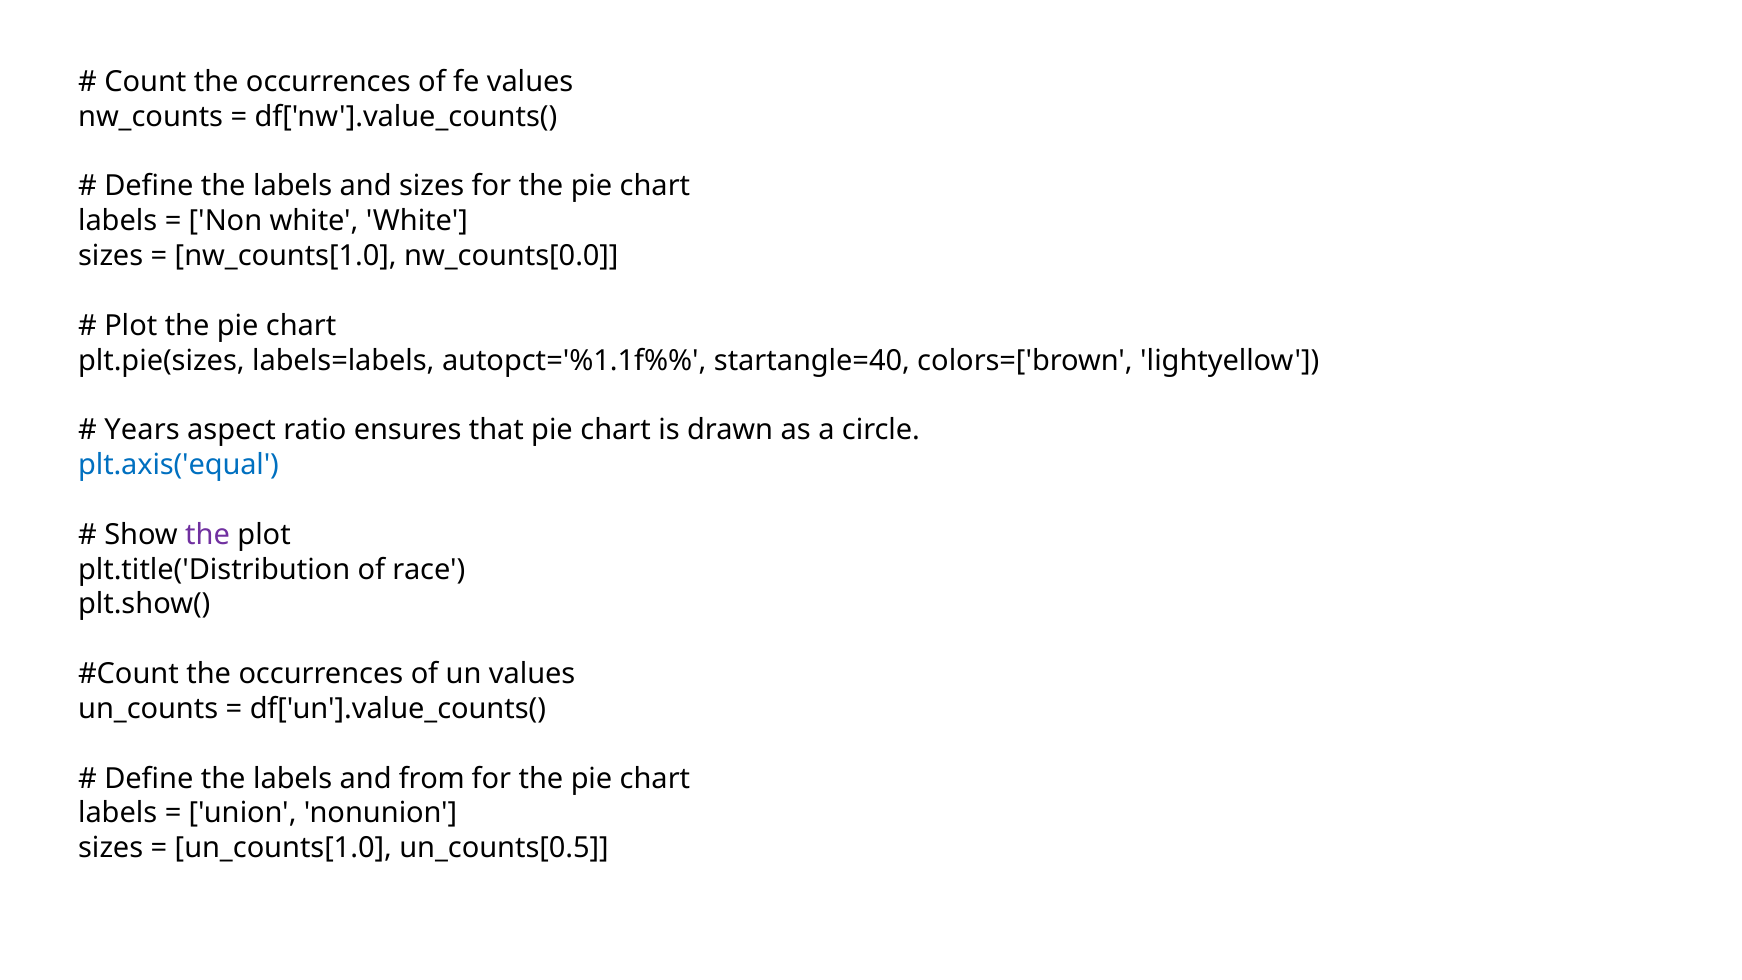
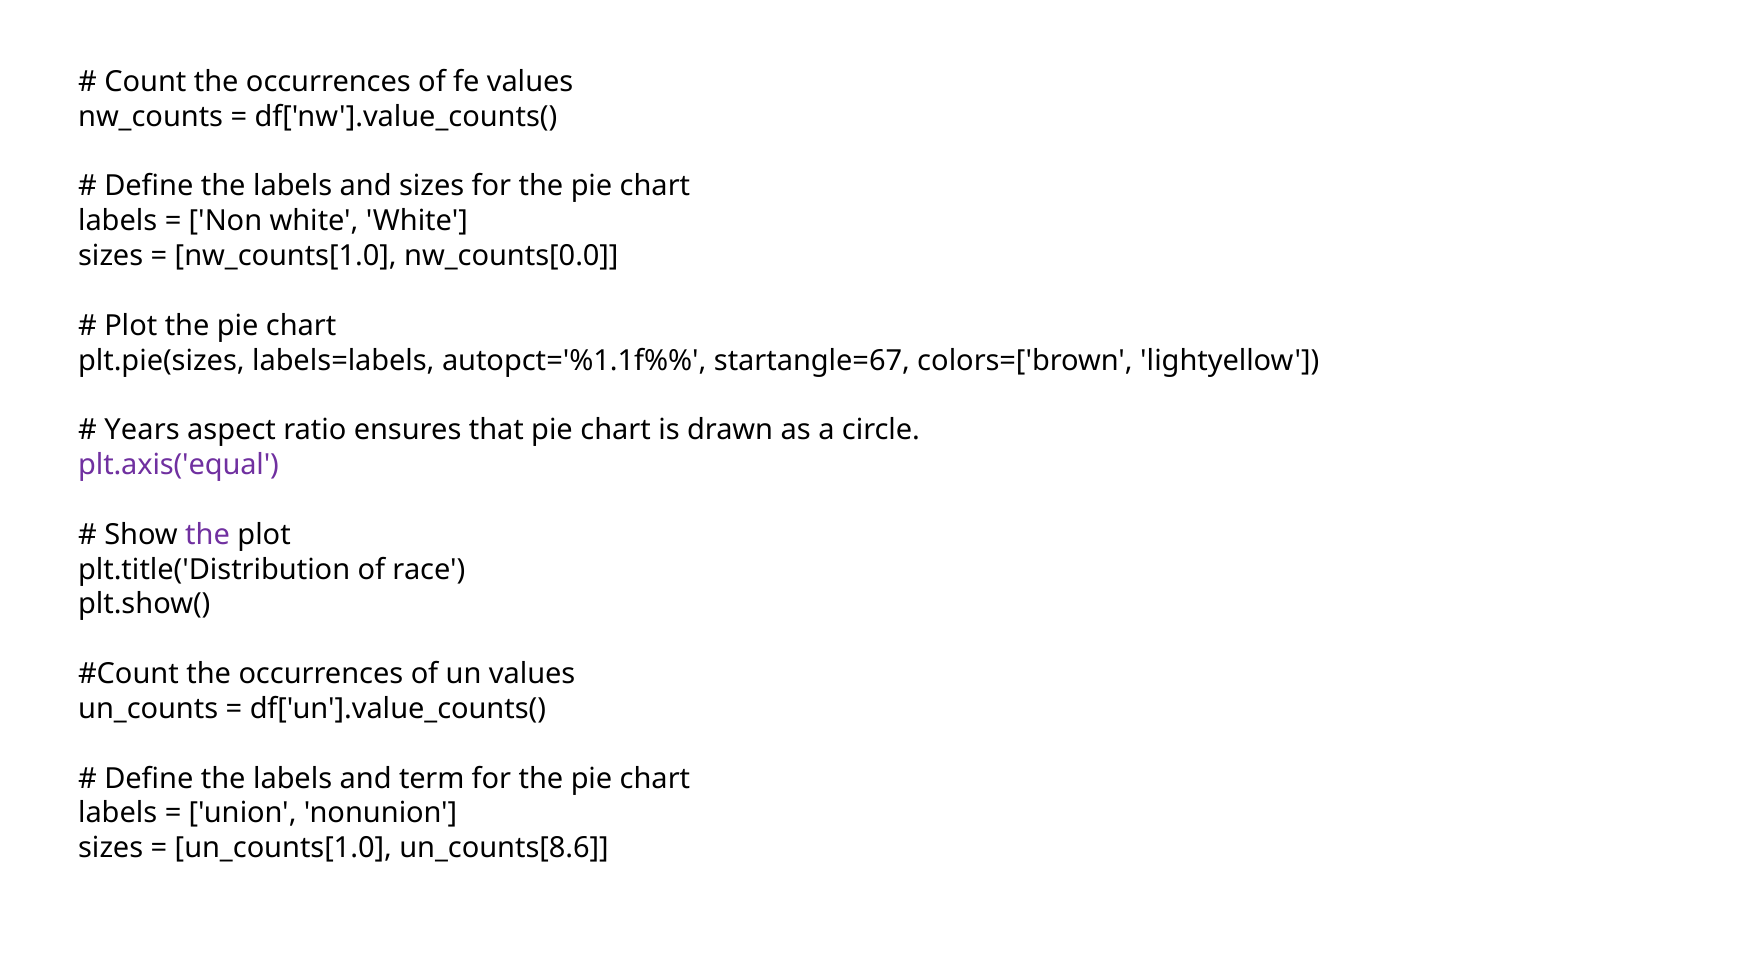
startangle=40: startangle=40 -> startangle=67
plt.axis('equal colour: blue -> purple
from: from -> term
un_counts[0.5: un_counts[0.5 -> un_counts[8.6
